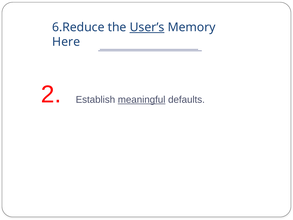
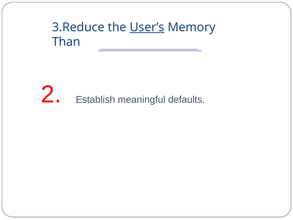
6.Reduce: 6.Reduce -> 3.Reduce
Here: Here -> Than
meaningful underline: present -> none
